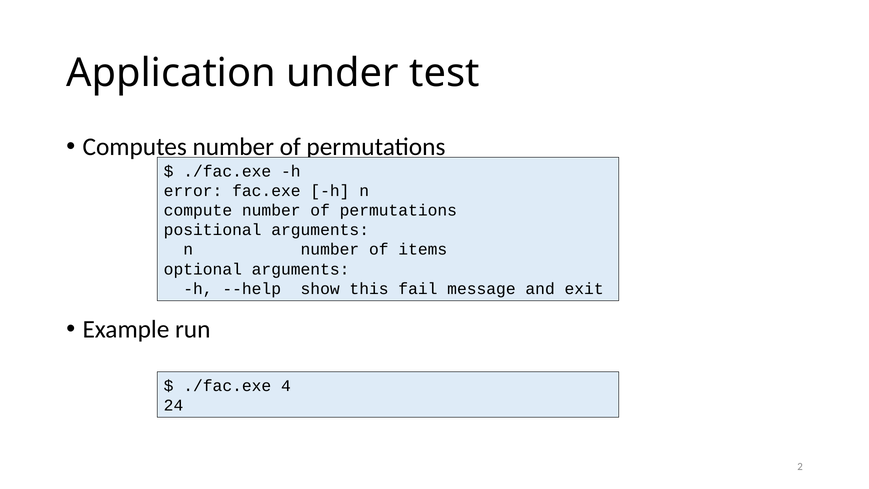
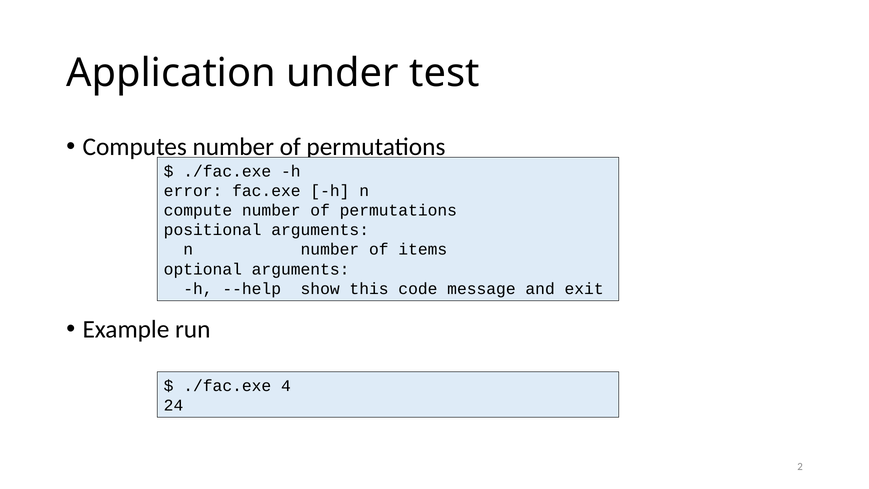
fail: fail -> code
